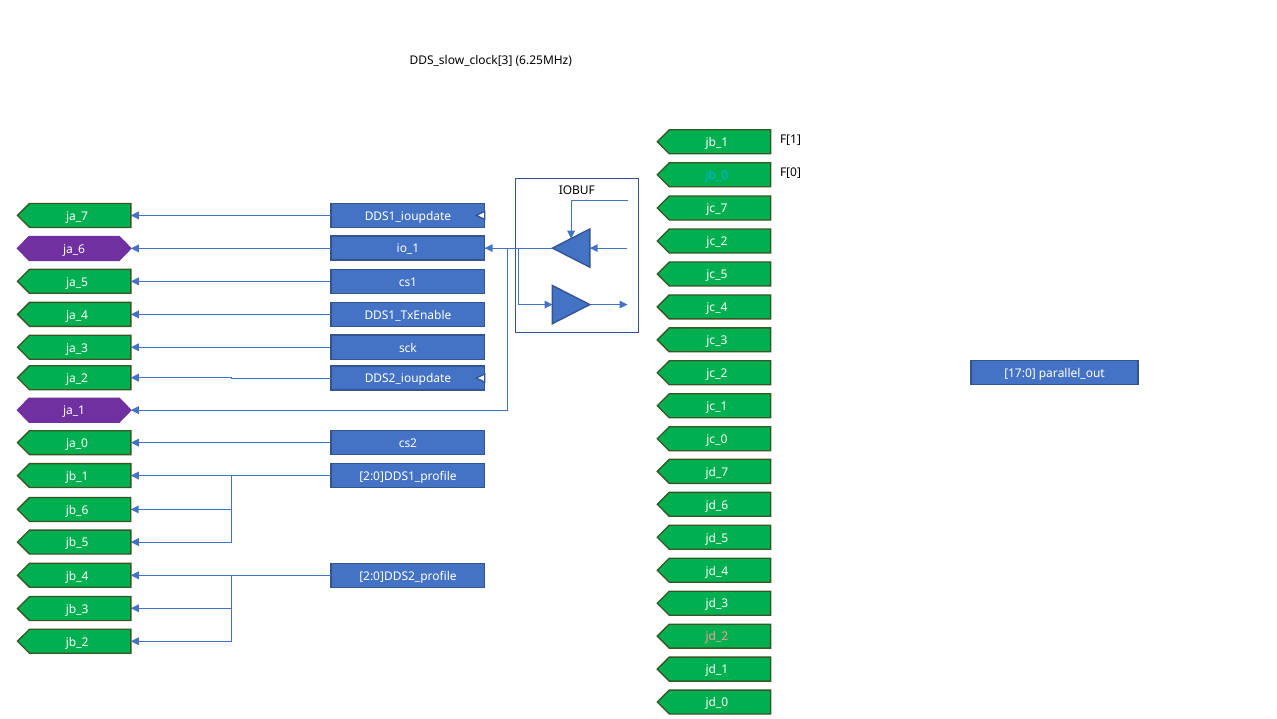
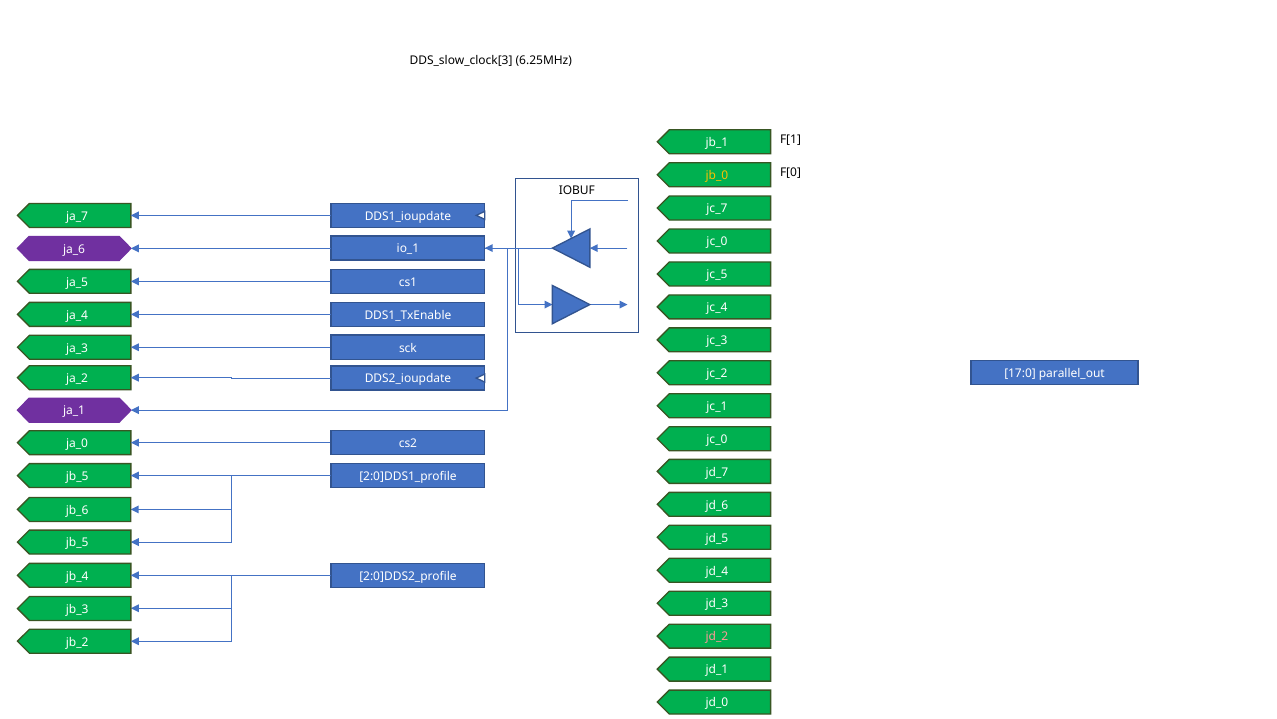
jb_0 colour: light blue -> yellow
jc_2 at (717, 242): jc_2 -> jc_0
jb_1 at (77, 476): jb_1 -> jb_5
